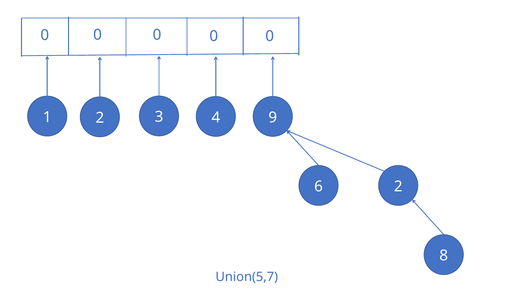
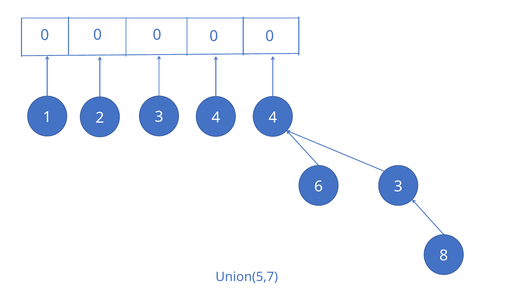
4 9: 9 -> 4
6 2: 2 -> 3
